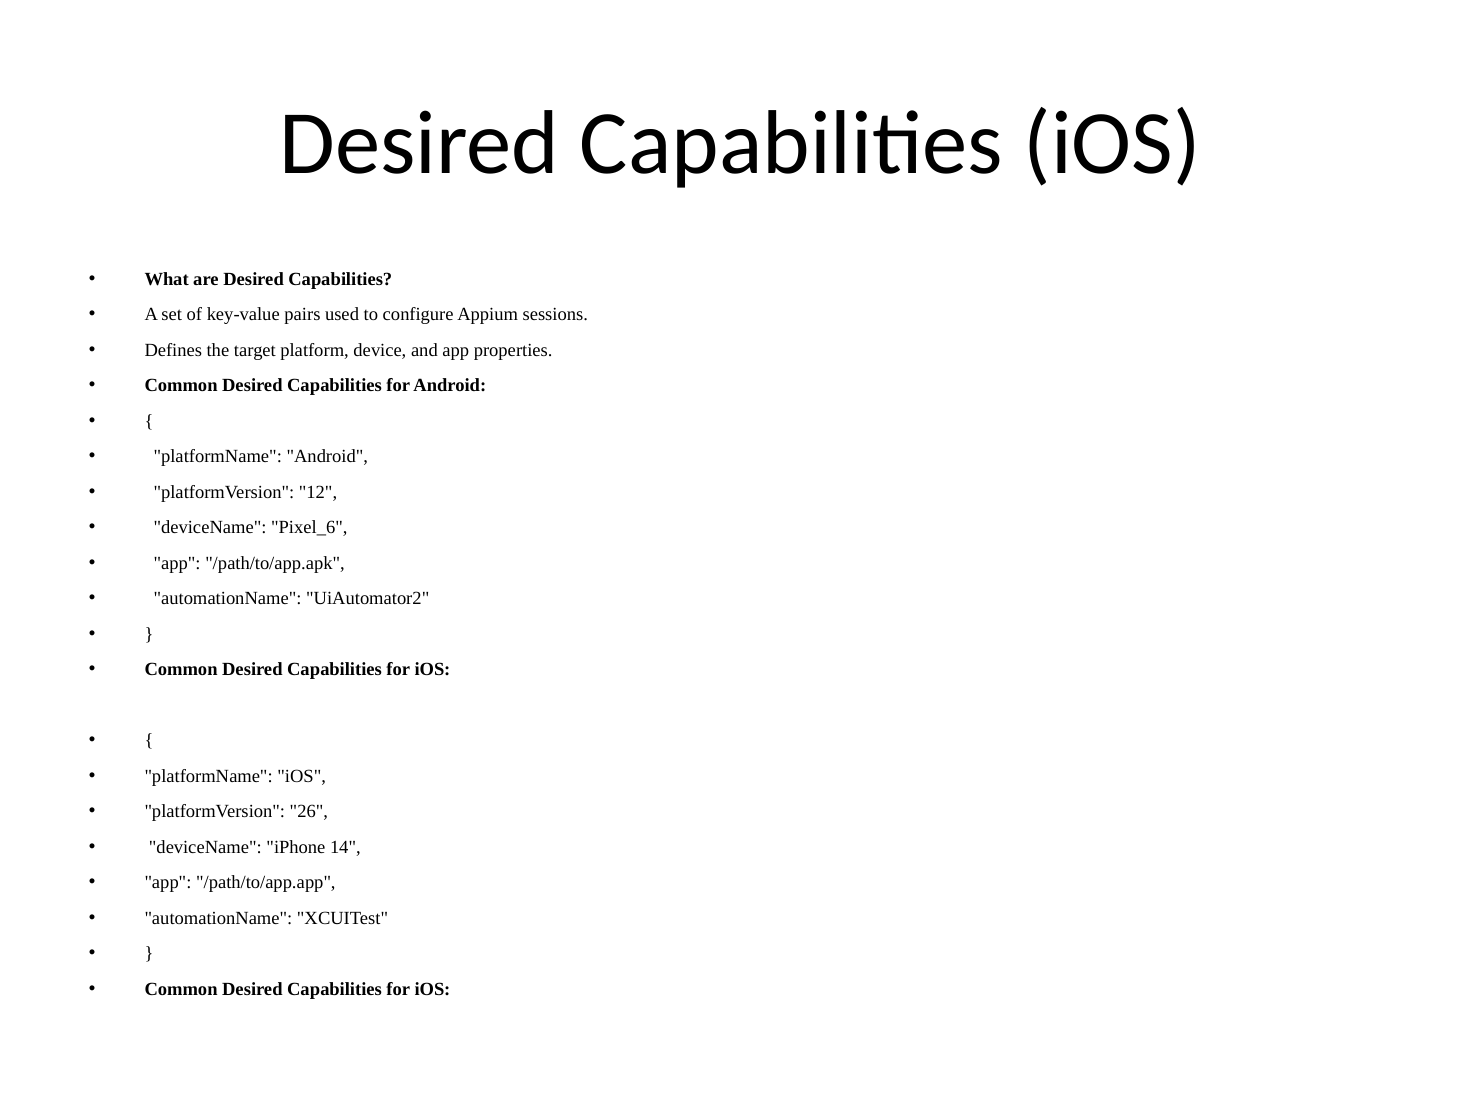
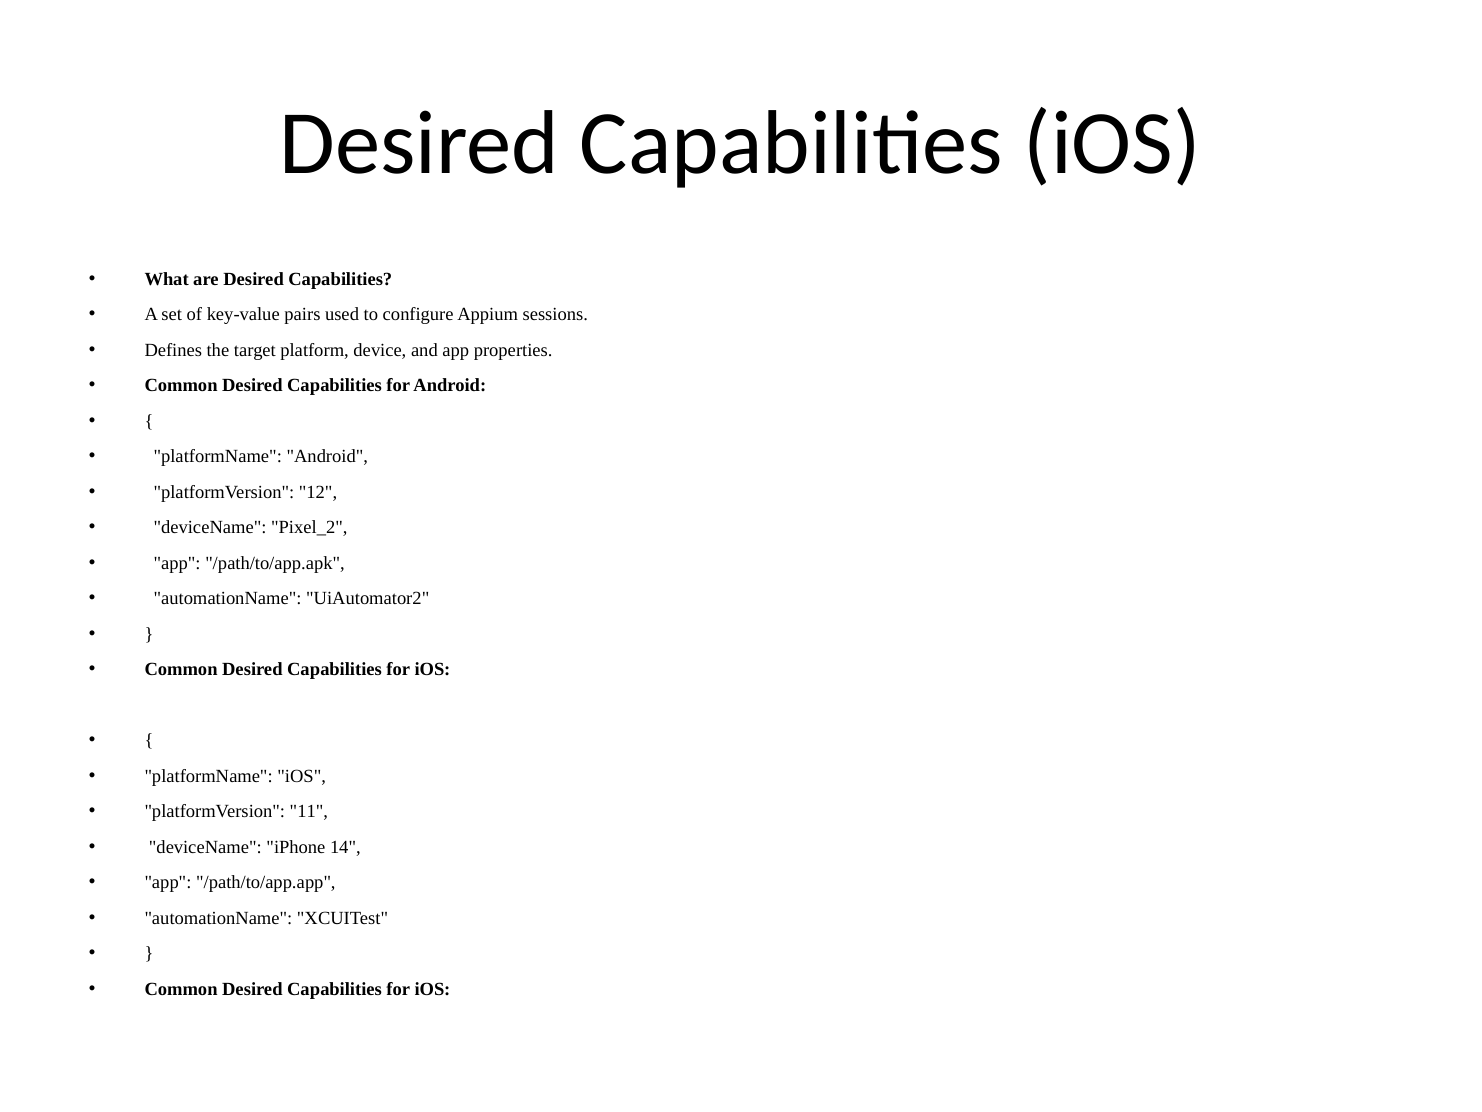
Pixel_6: Pixel_6 -> Pixel_2
26: 26 -> 11
